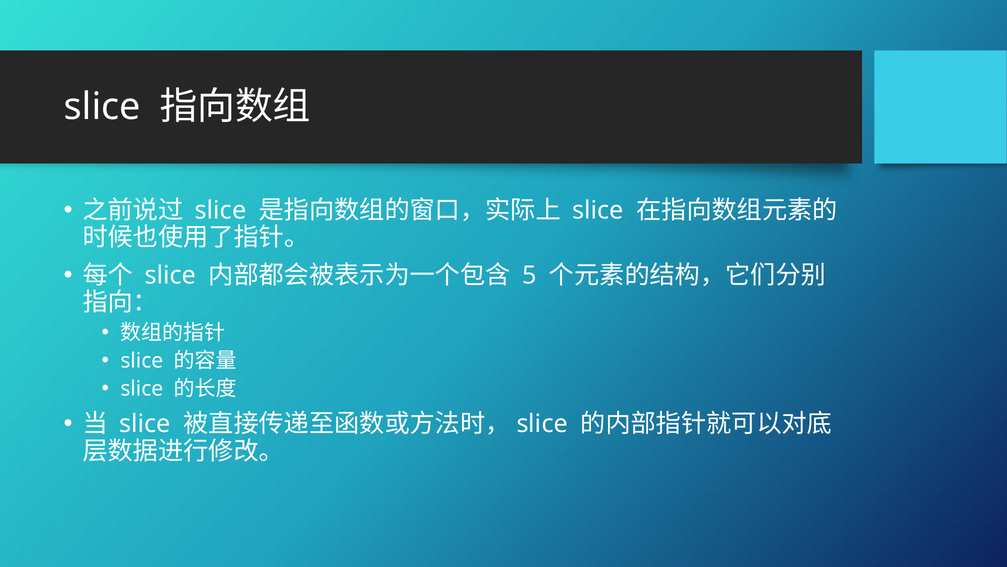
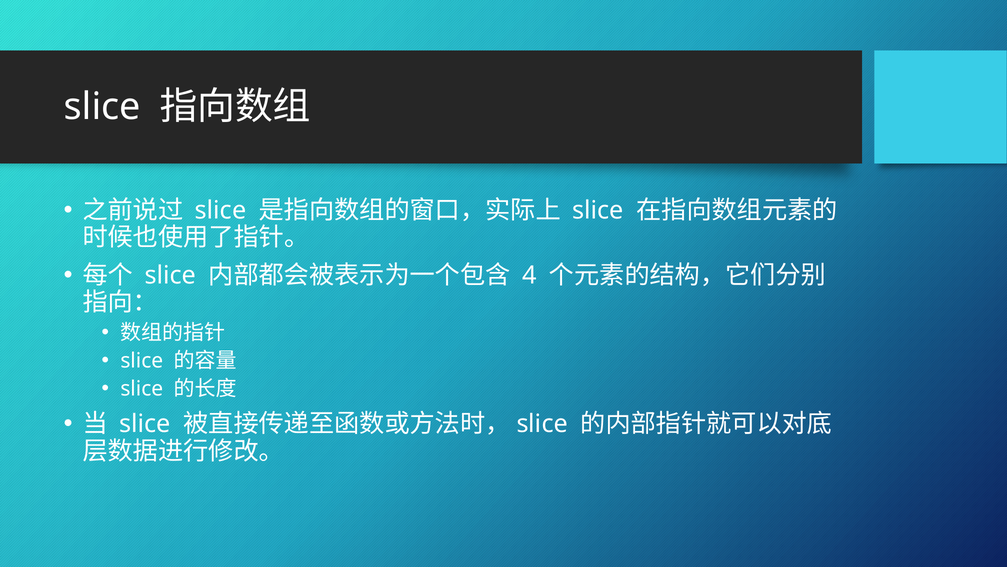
5: 5 -> 4
